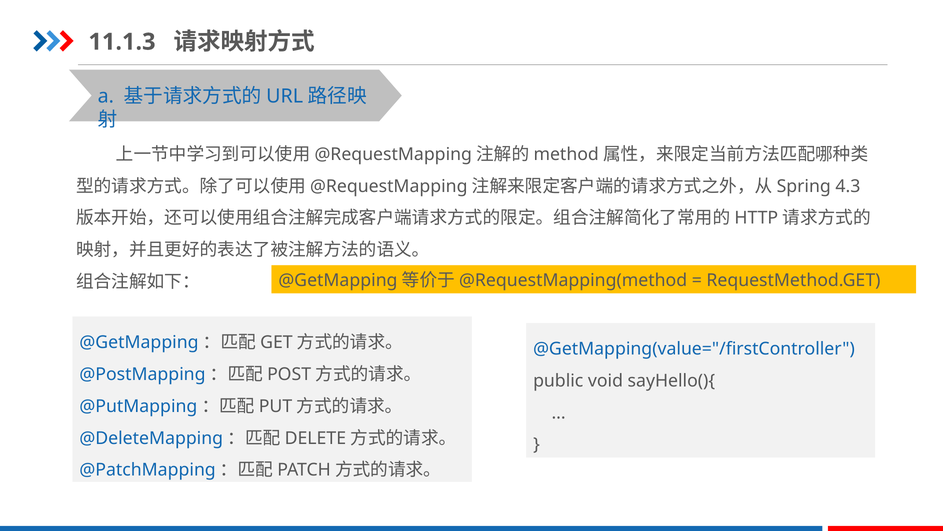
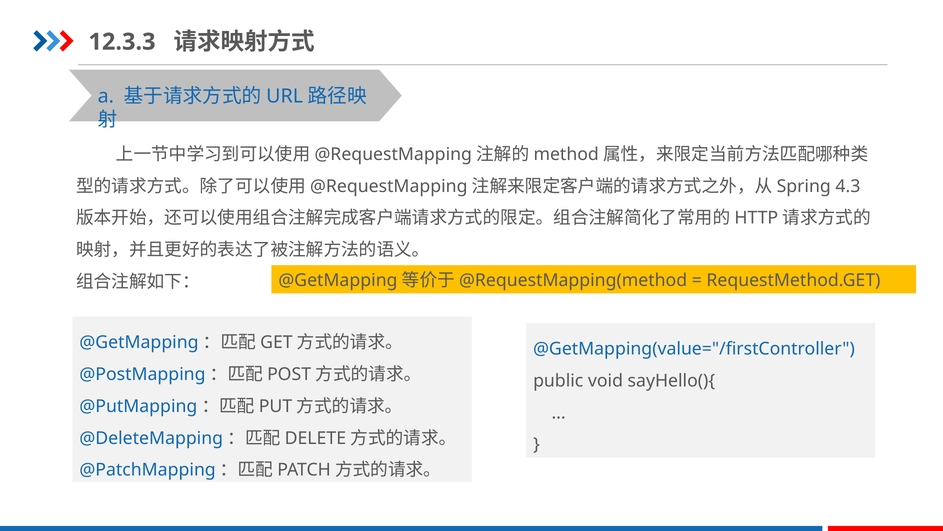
11.1.3: 11.1.3 -> 12.3.3
